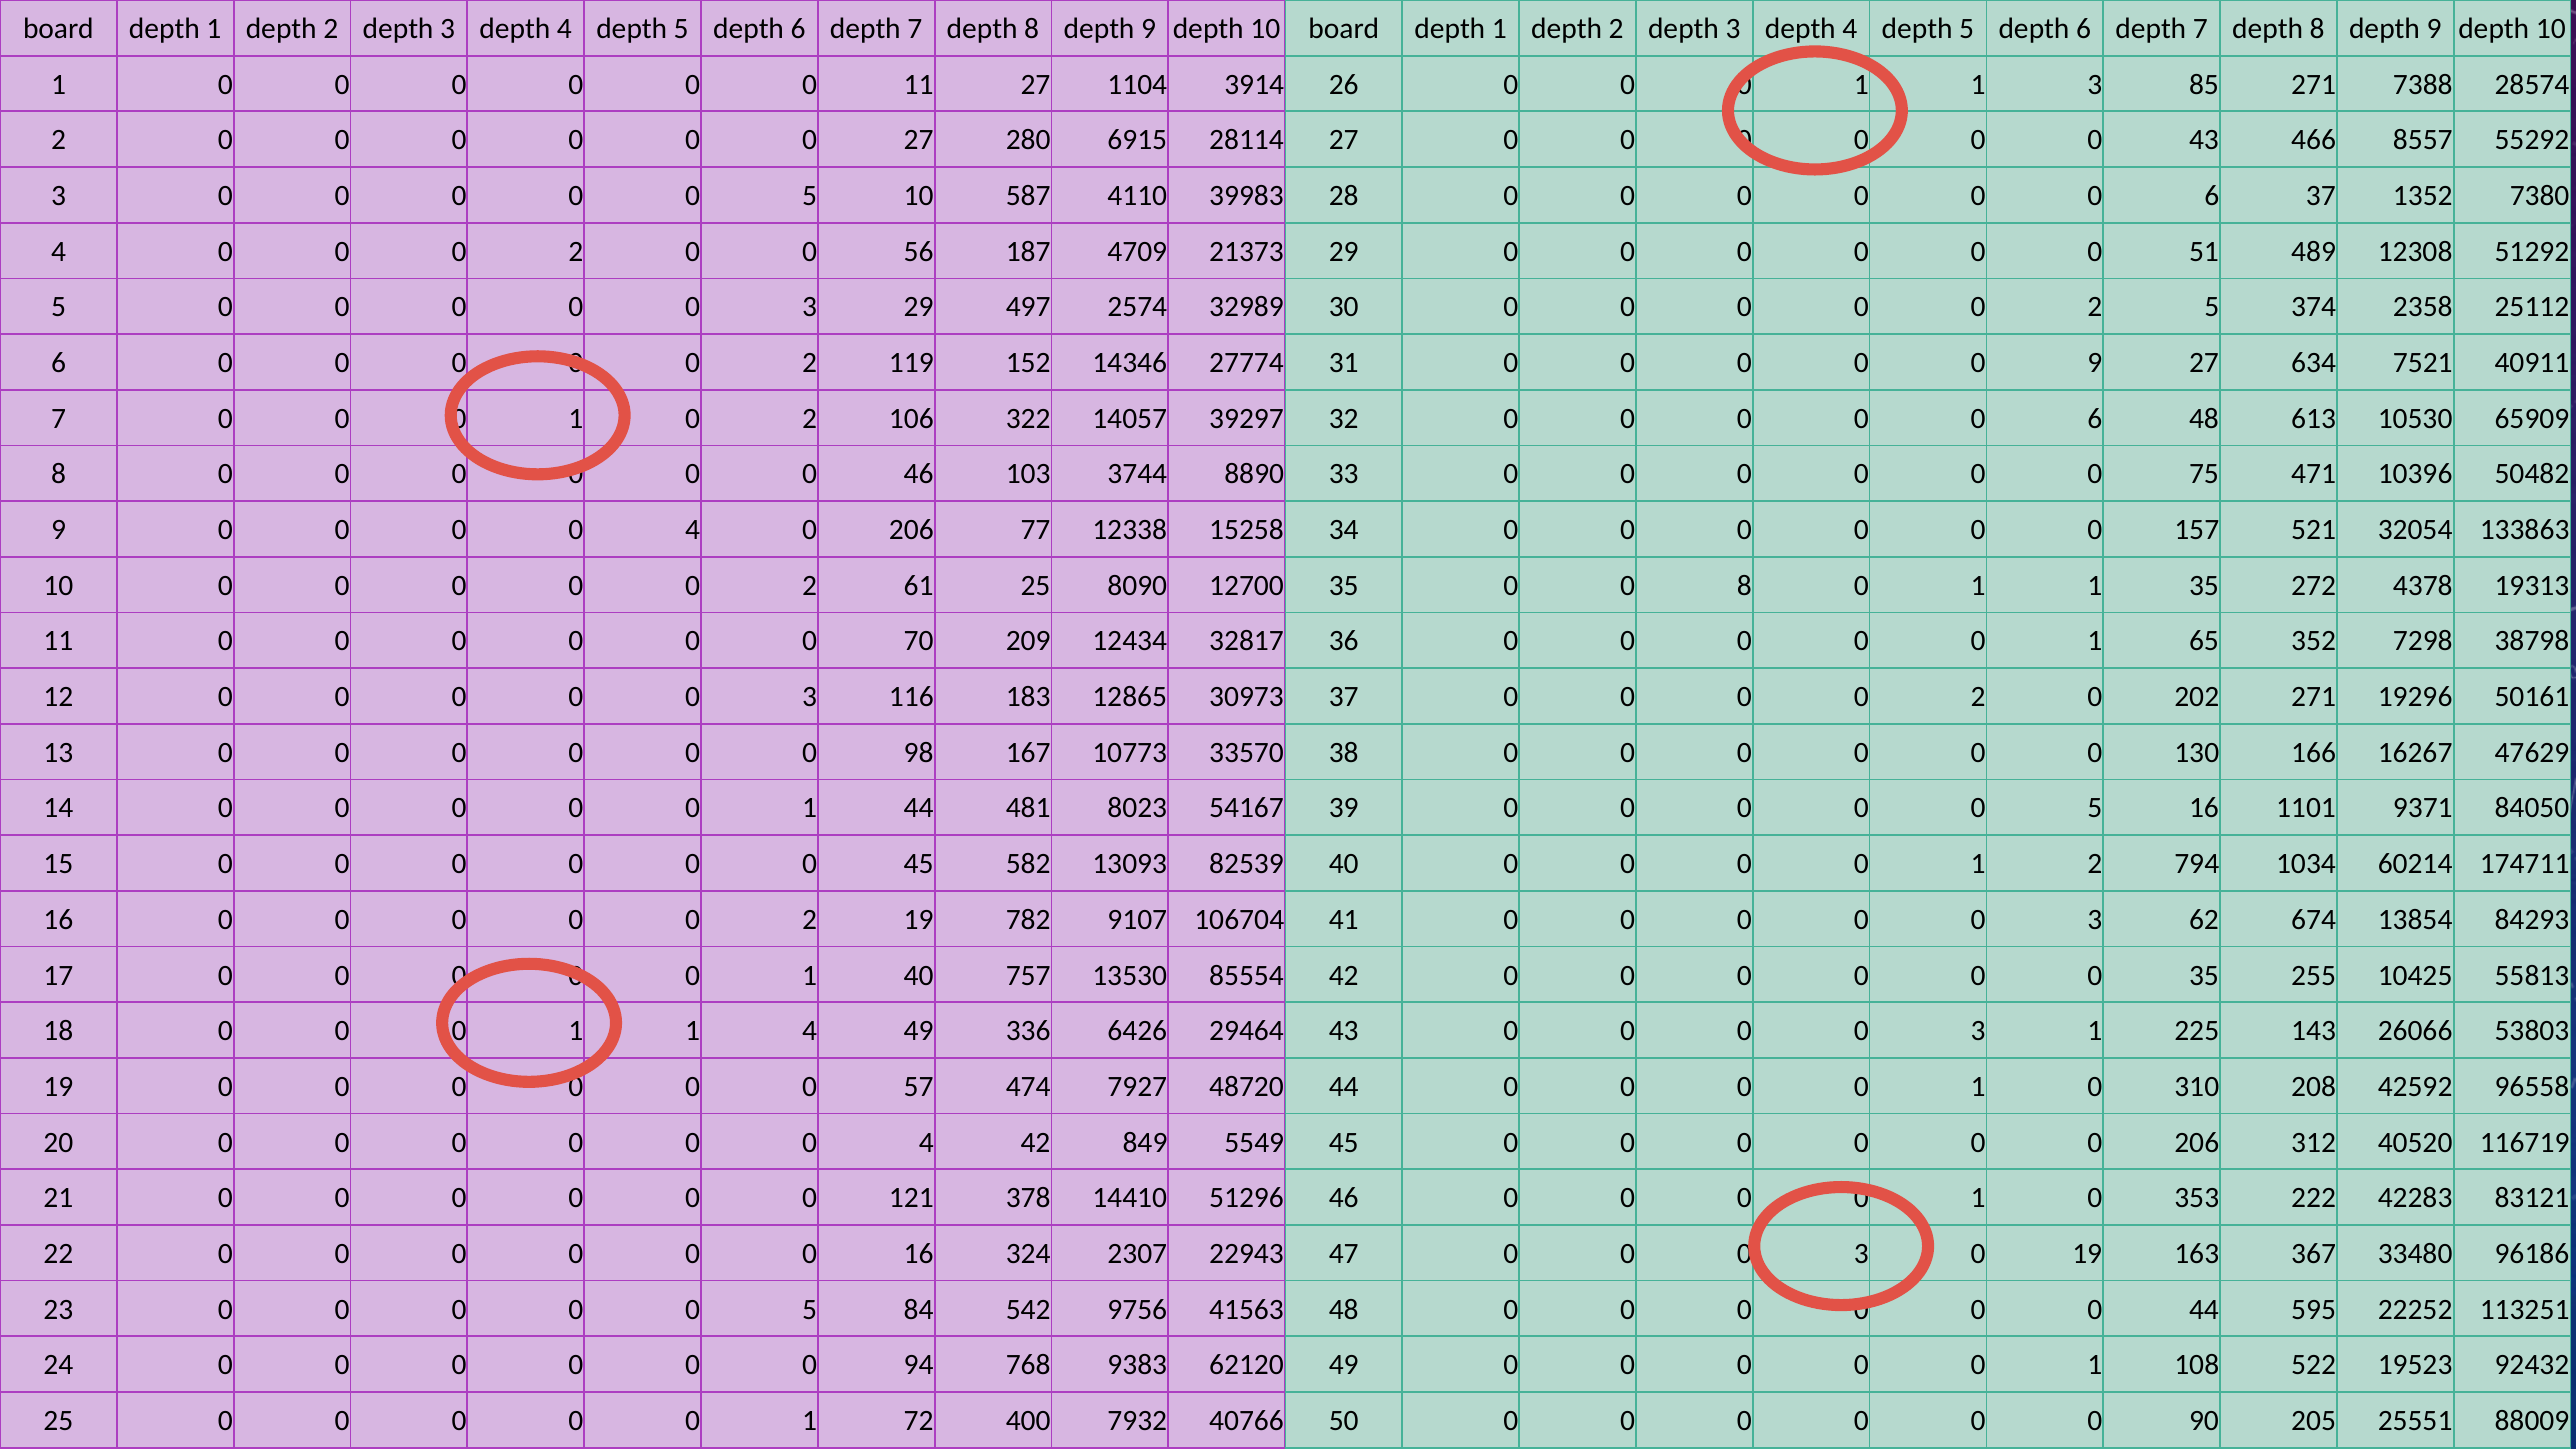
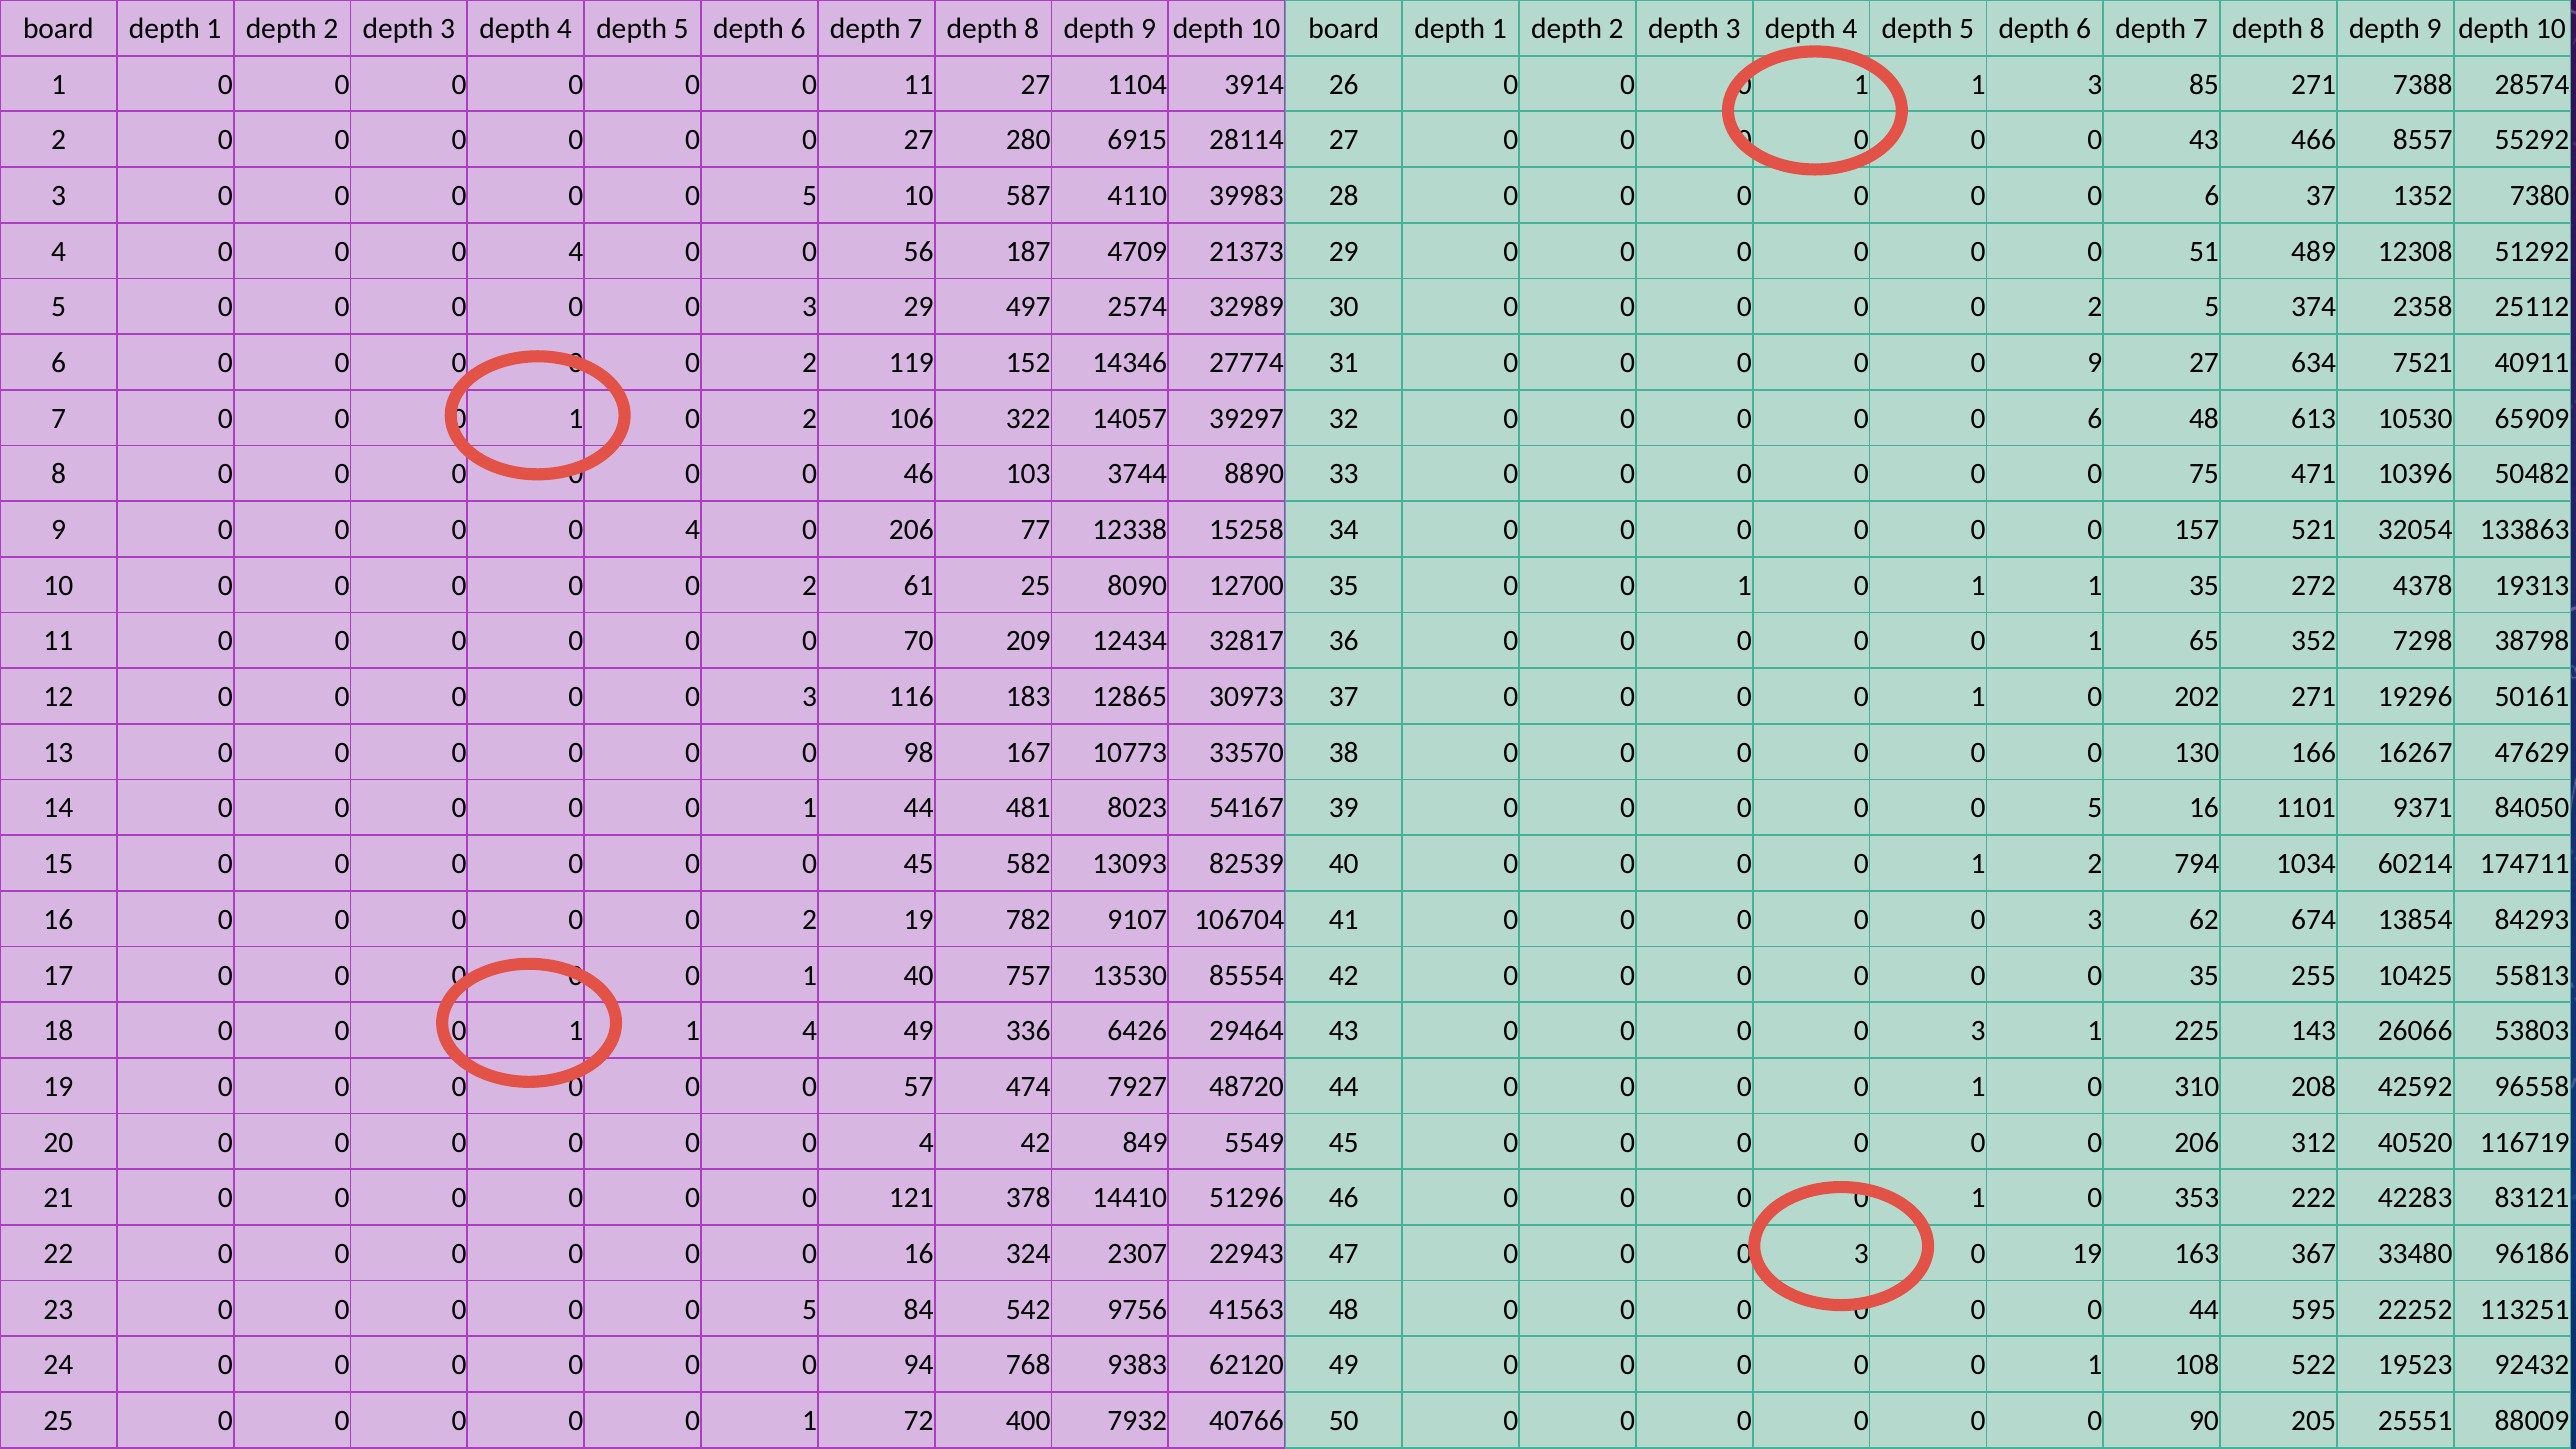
2 at (576, 251): 2 -> 4
35 0 0 8: 8 -> 1
2 at (1978, 697): 2 -> 1
